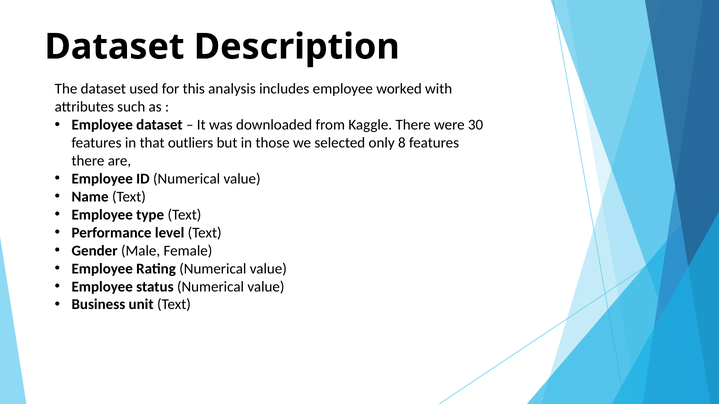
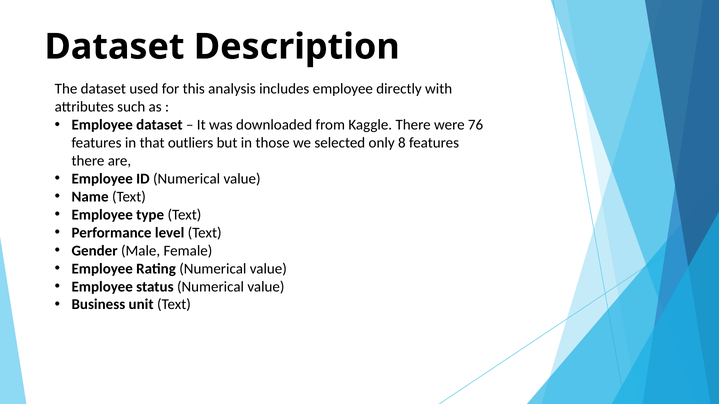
worked: worked -> directly
30: 30 -> 76
